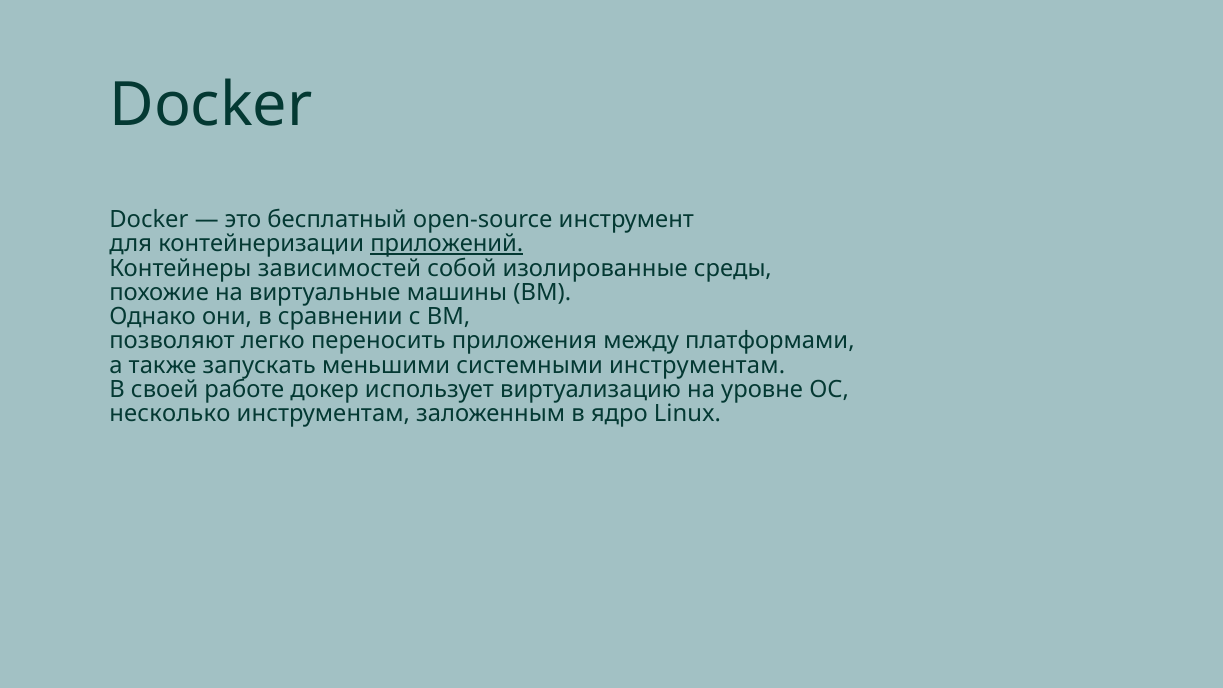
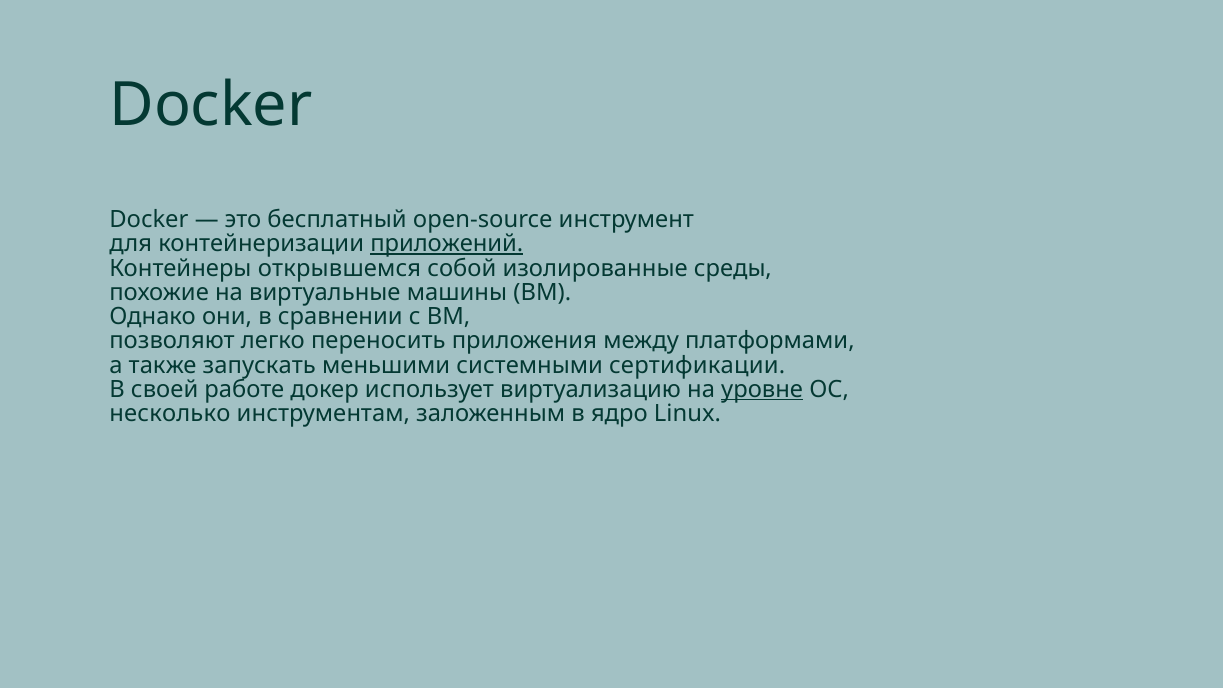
зависимостей: зависимостей -> открывшемся
системными инструментам: инструментам -> сертификации
уровне underline: none -> present
